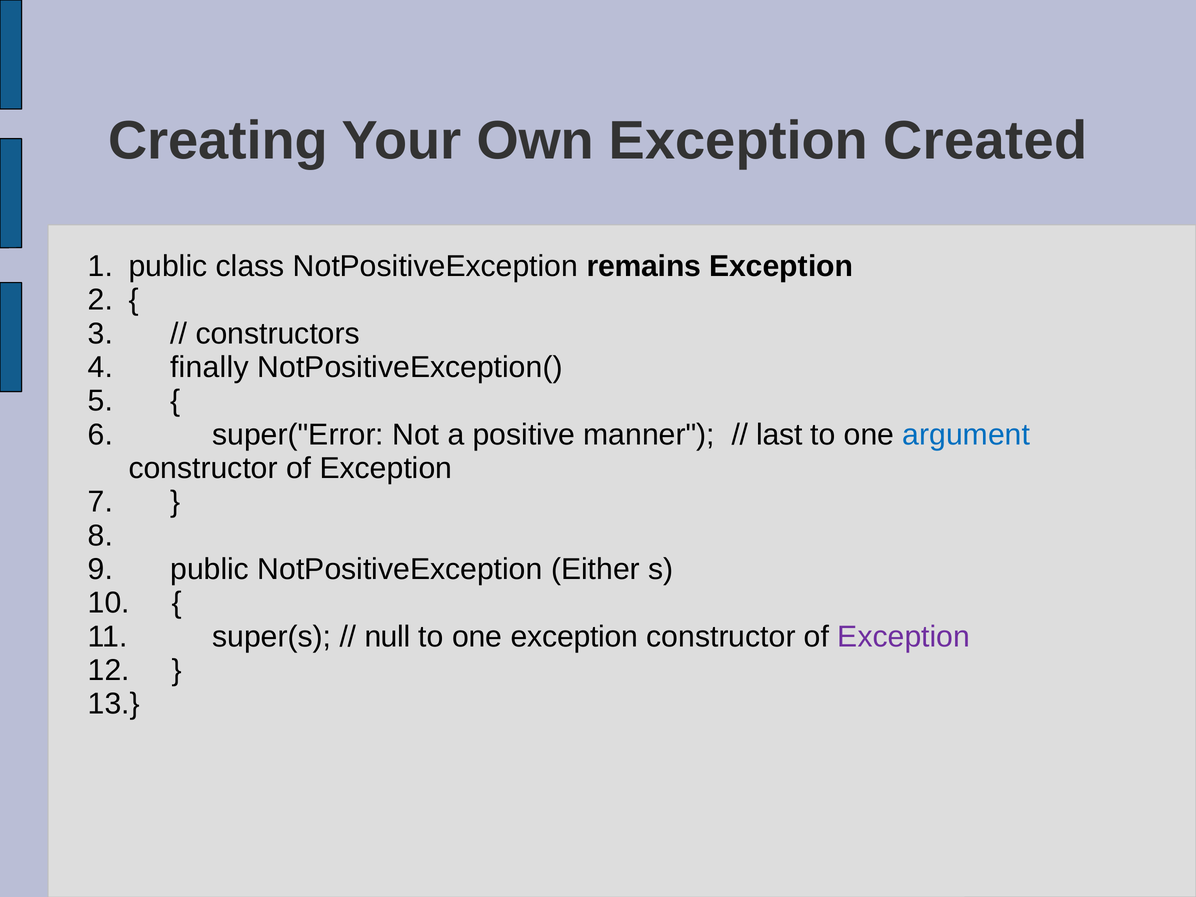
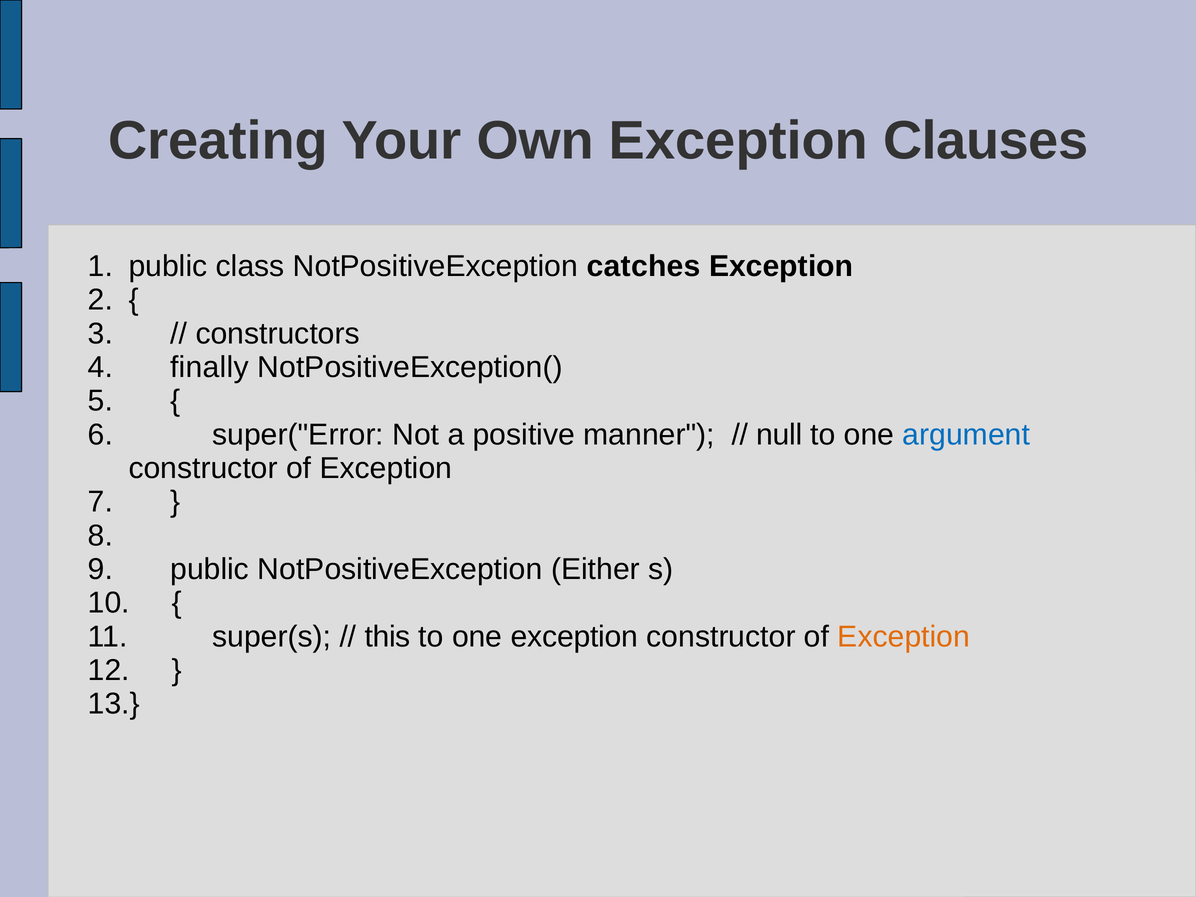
Created: Created -> Clauses
remains: remains -> catches
last: last -> null
null: null -> this
Exception at (904, 637) colour: purple -> orange
